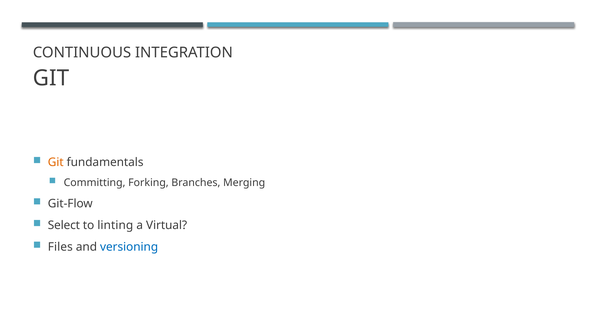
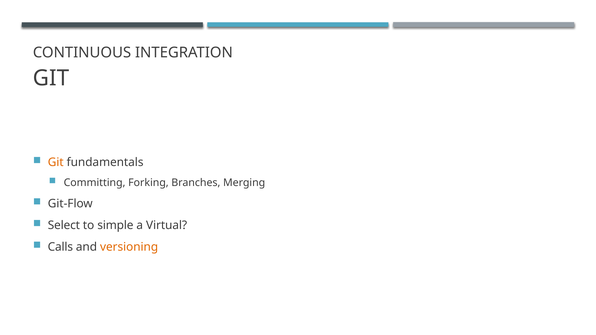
linting: linting -> simple
Files: Files -> Calls
versioning colour: blue -> orange
